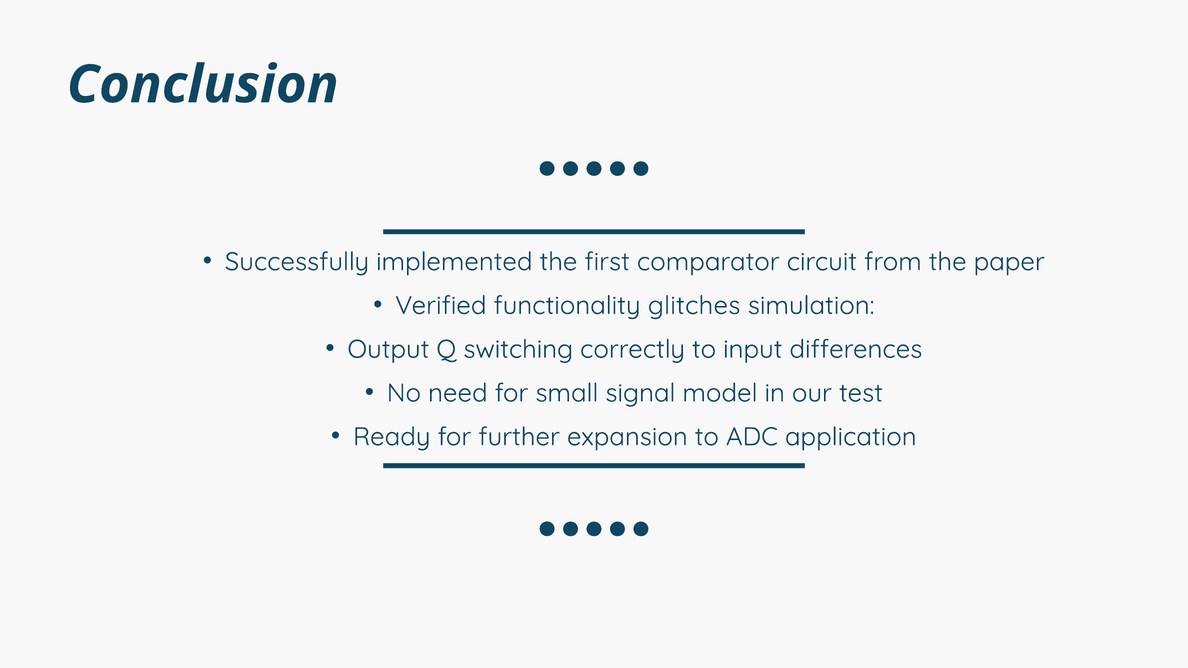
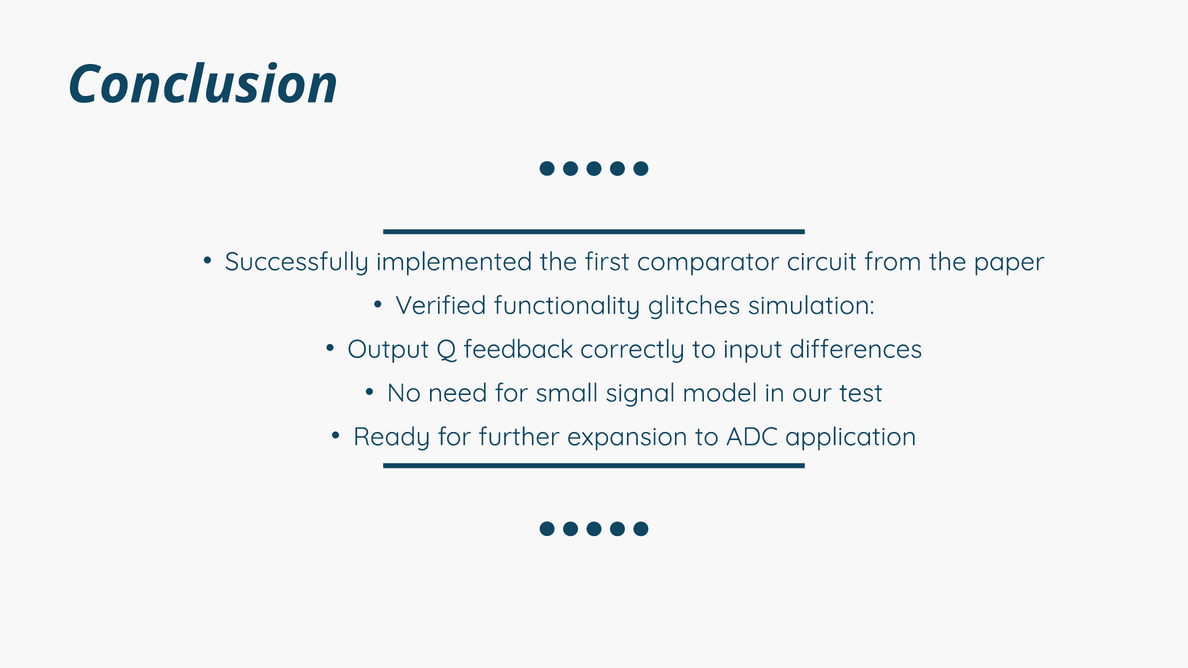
switching: switching -> feedback
